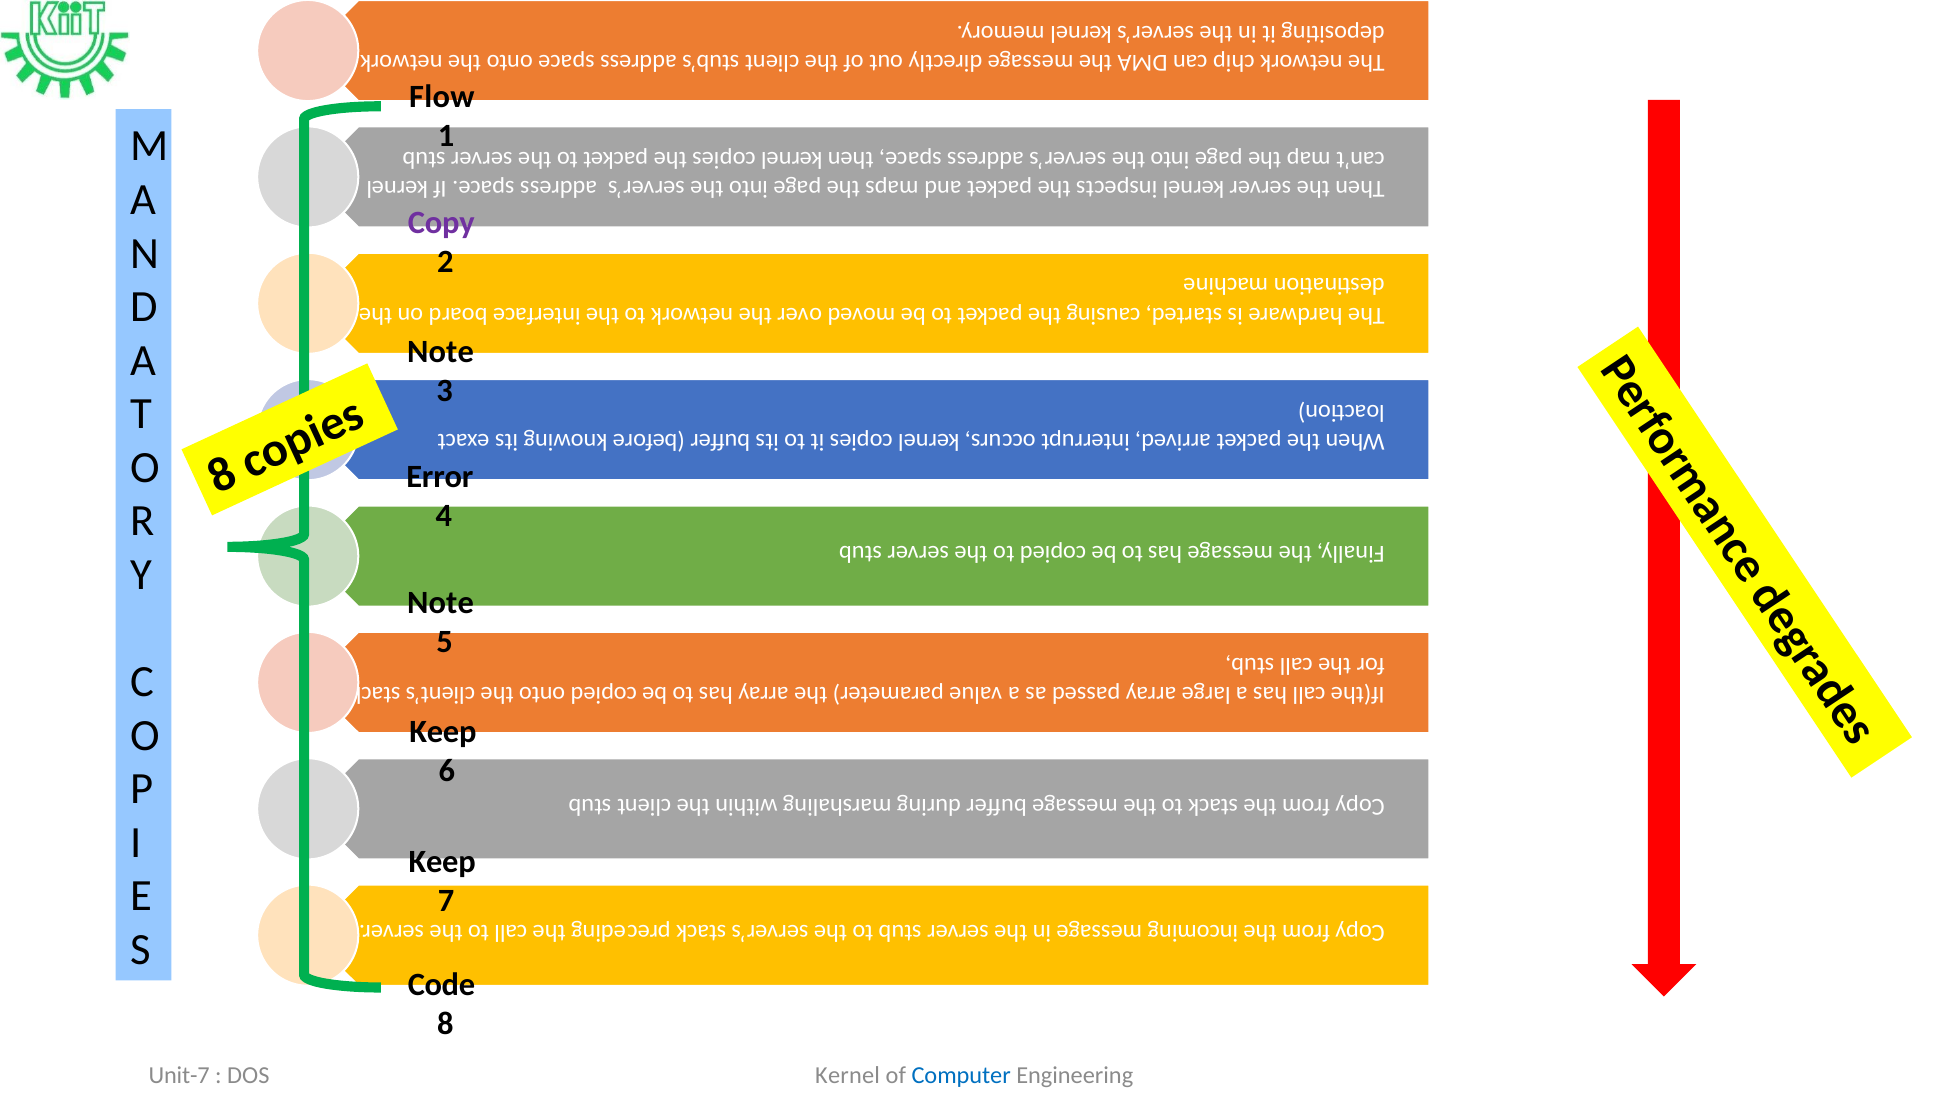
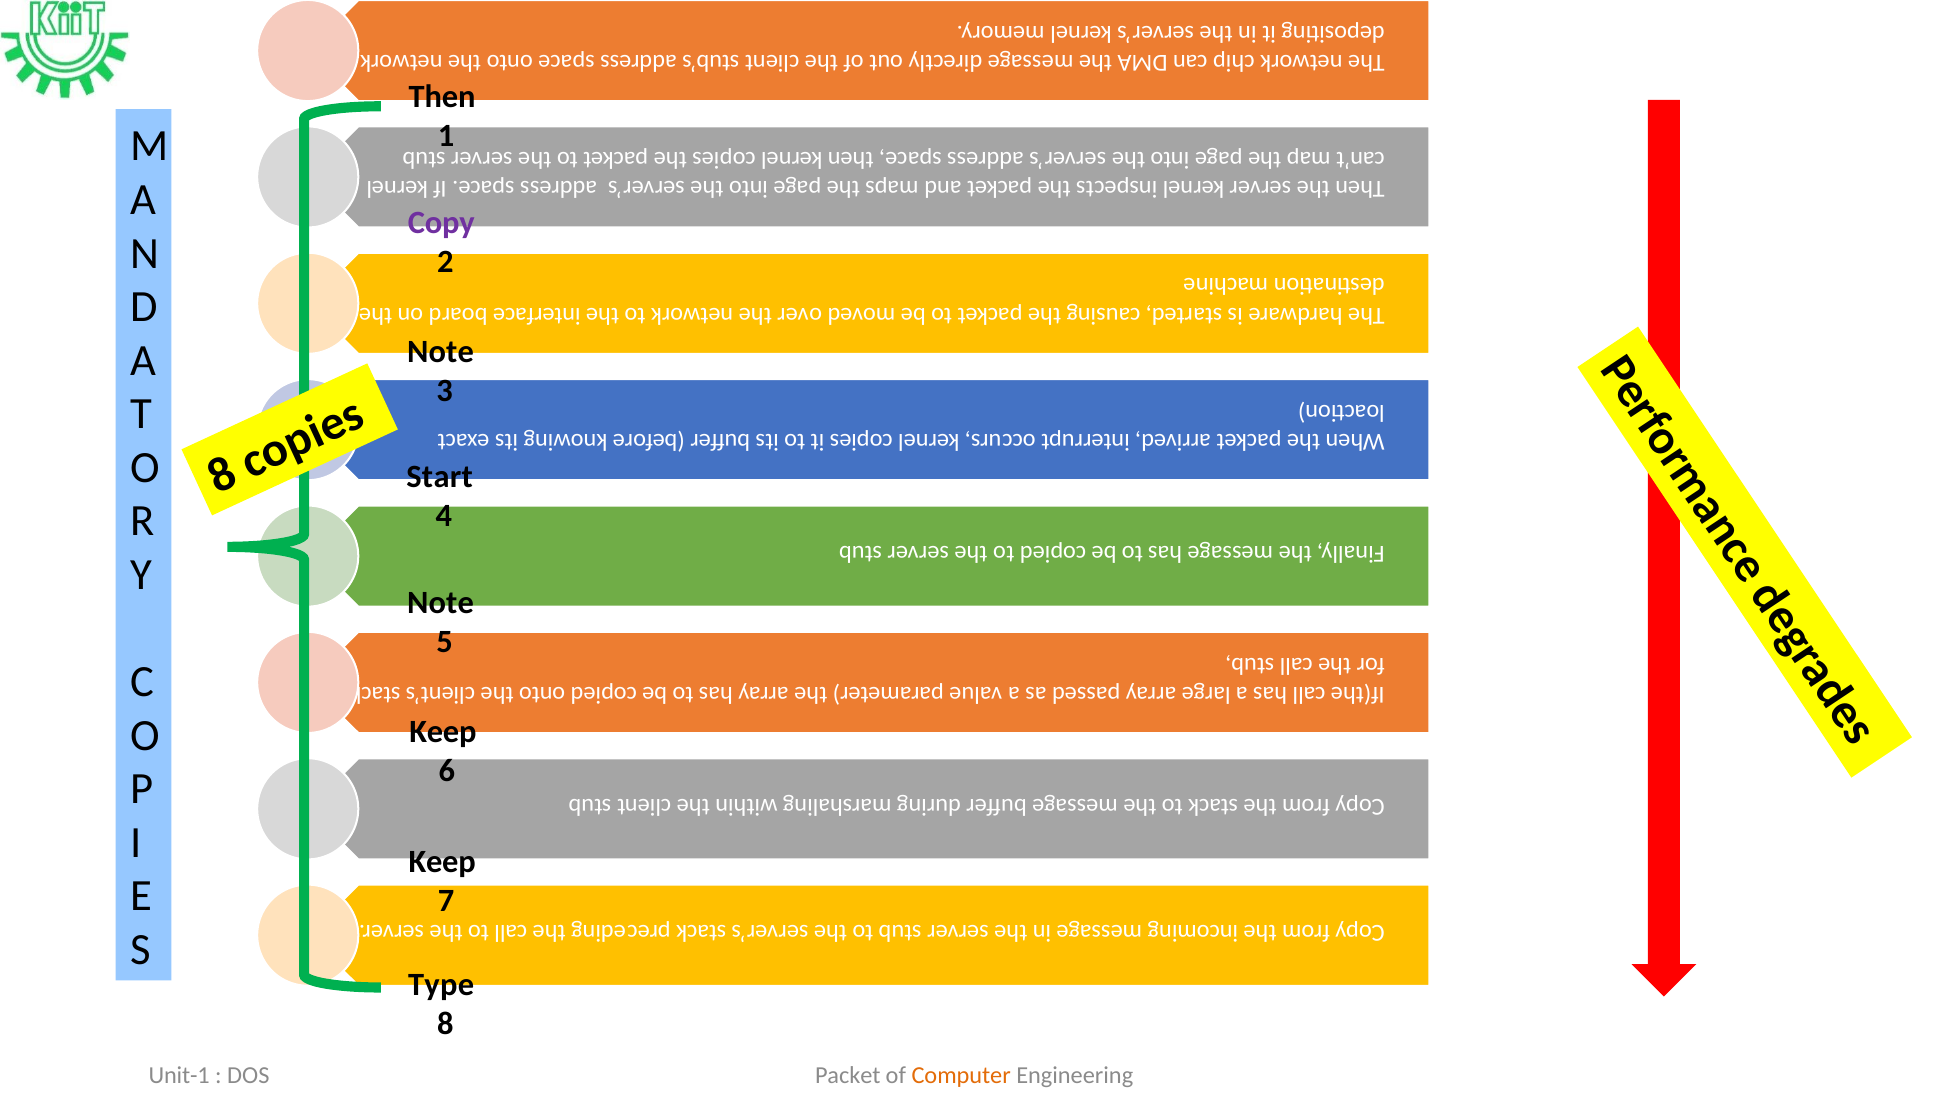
Flow: Flow -> Then
Error: Error -> Start
Code: Code -> Type
Unit-7: Unit-7 -> Unit-1
Kernel: Kernel -> Packet
Computer colour: blue -> orange
